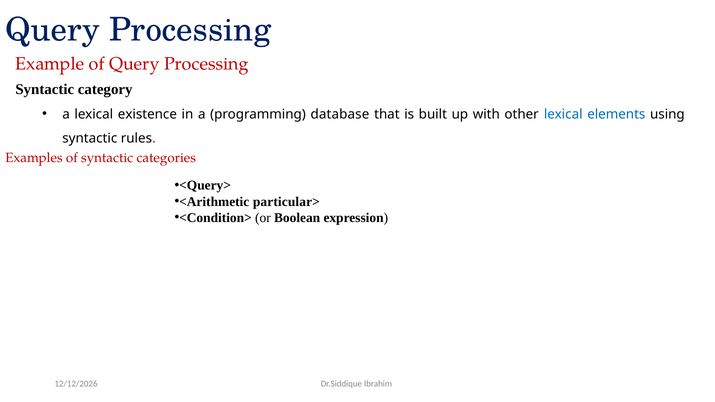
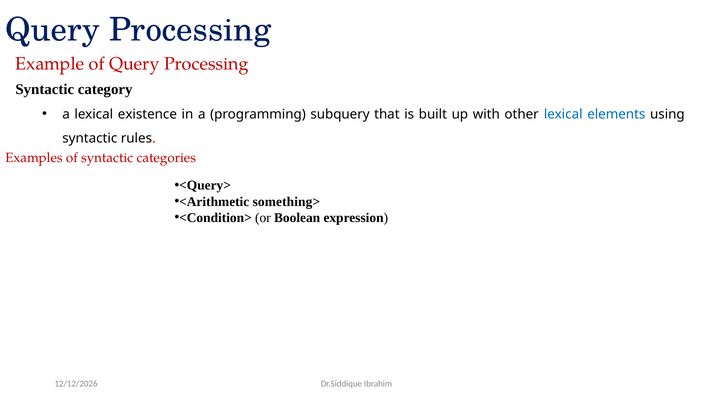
database: database -> subquery
particular>: particular> -> something>
